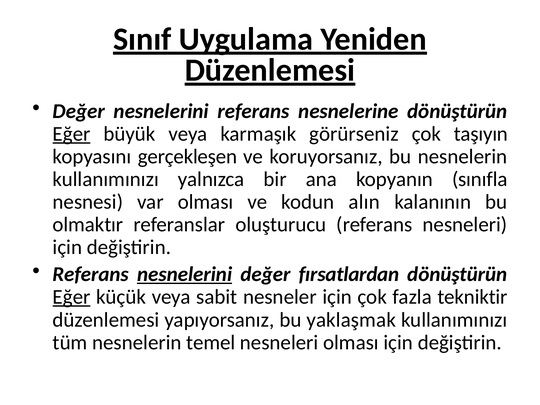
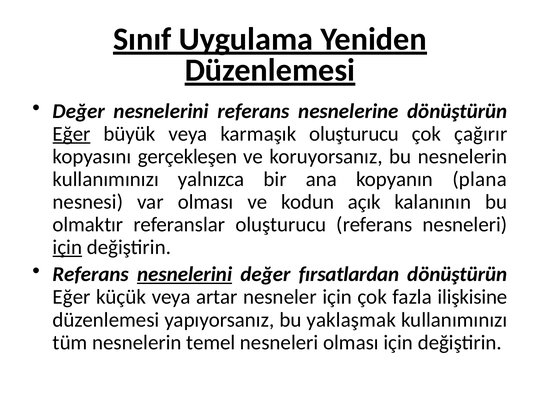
karmaşık görürseniz: görürseniz -> oluşturucu
taşıyın: taşıyın -> çağırır
sınıfla: sınıfla -> plana
alın: alın -> açık
için at (67, 247) underline: none -> present
Eğer at (72, 297) underline: present -> none
sabit: sabit -> artar
tekniktir: tekniktir -> ilişkisine
